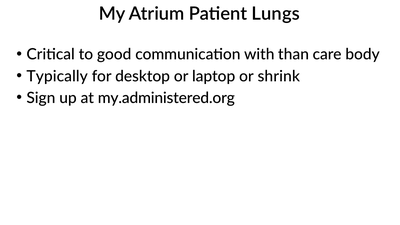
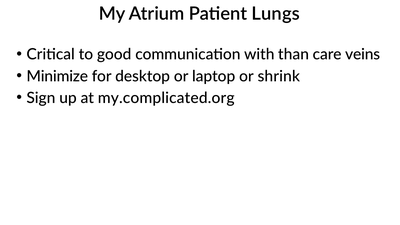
body: body -> veins
Typically: Typically -> Minimize
my.administered.org: my.administered.org -> my.complicated.org
